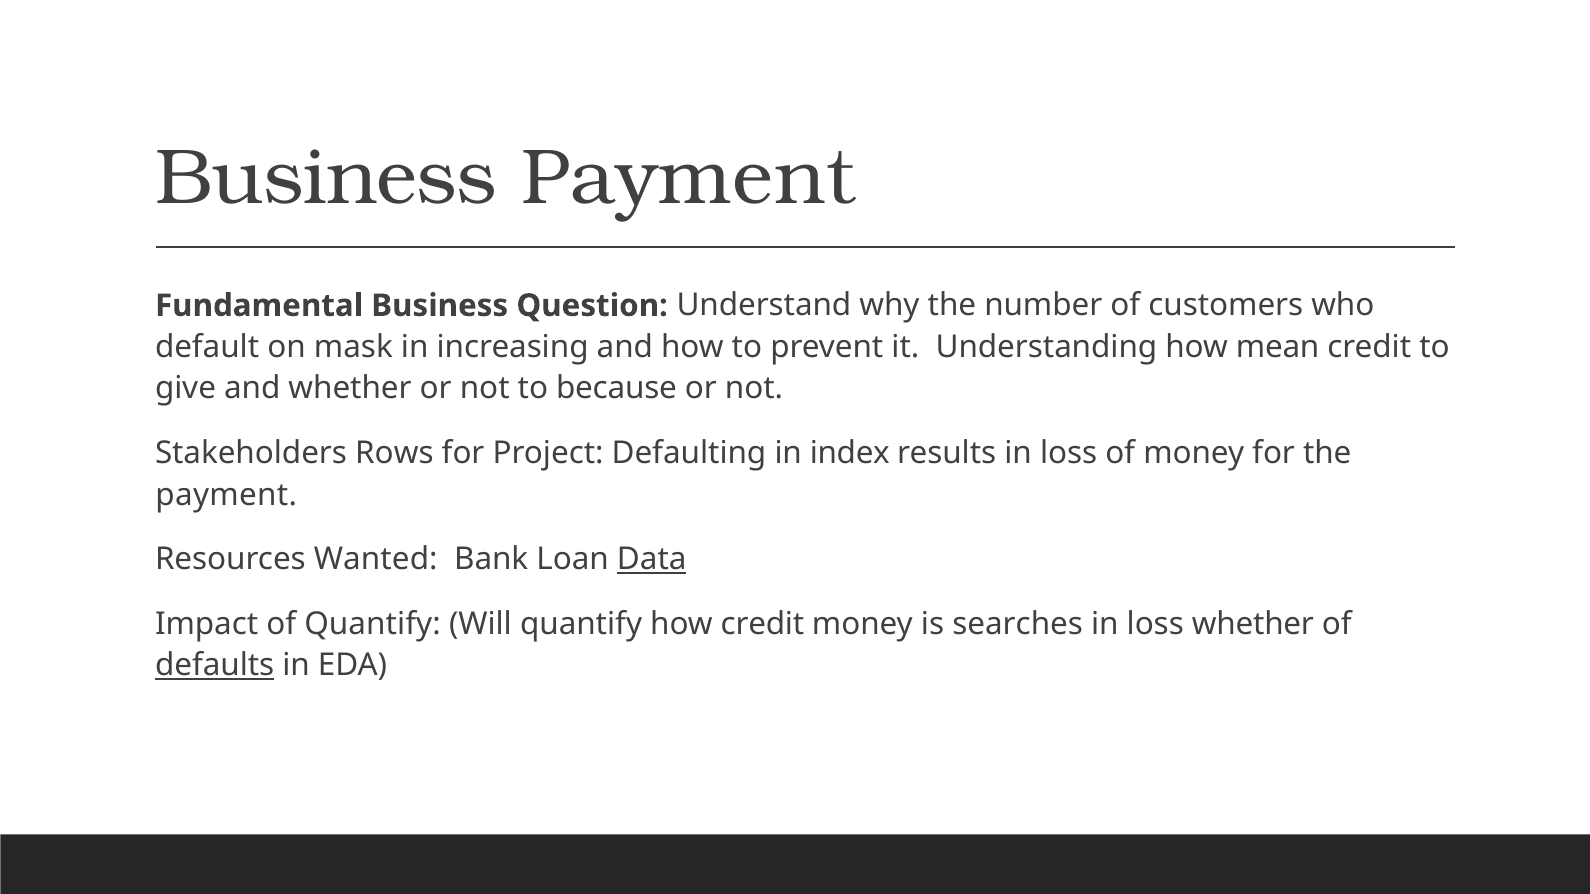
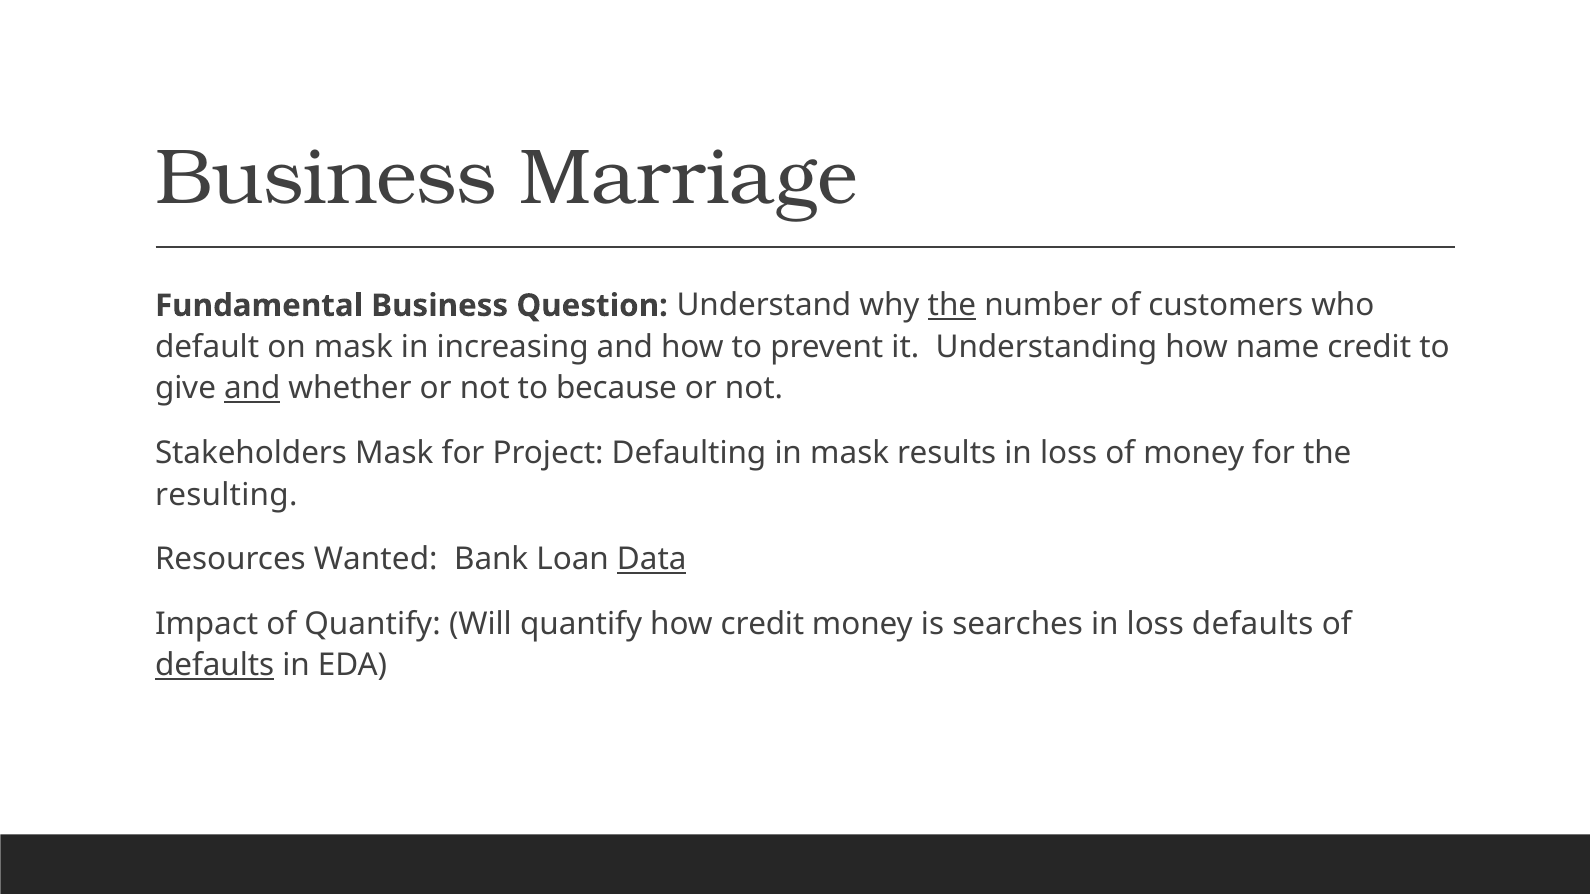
Business Payment: Payment -> Marriage
the at (952, 306) underline: none -> present
mean: mean -> name
and at (252, 389) underline: none -> present
Stakeholders Rows: Rows -> Mask
in index: index -> mask
payment at (226, 495): payment -> resulting
loss whether: whether -> defaults
